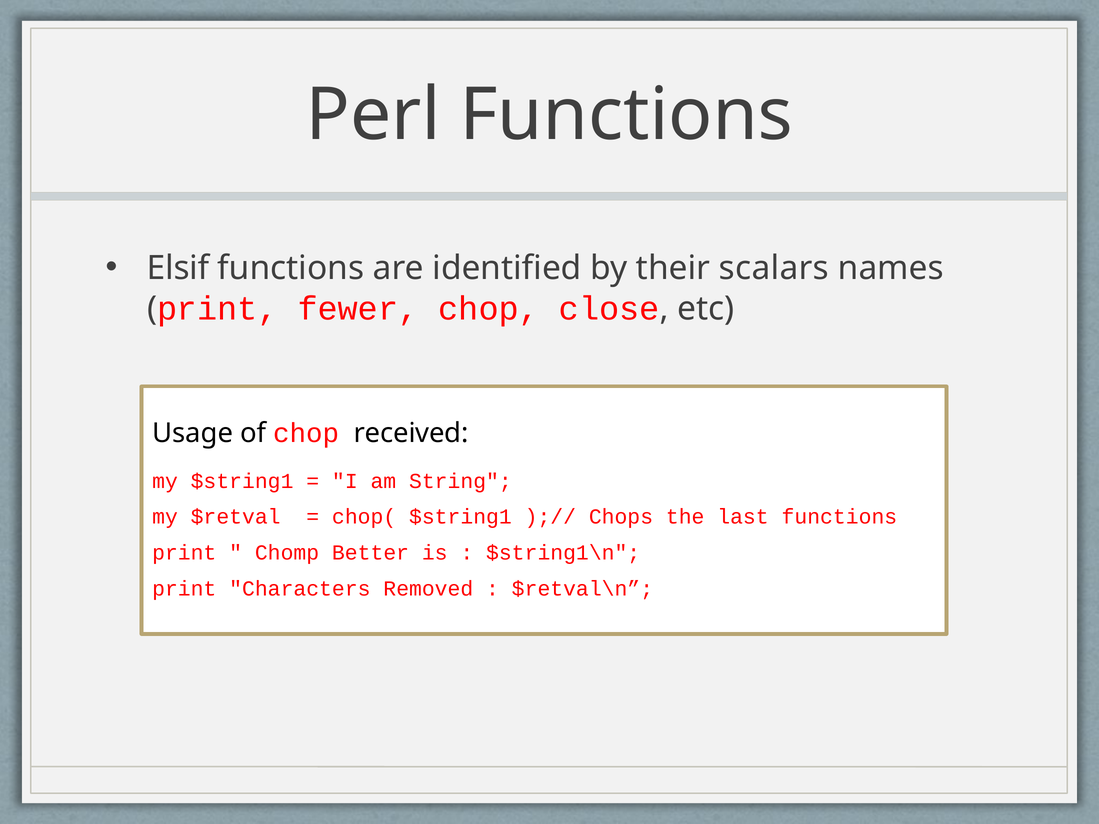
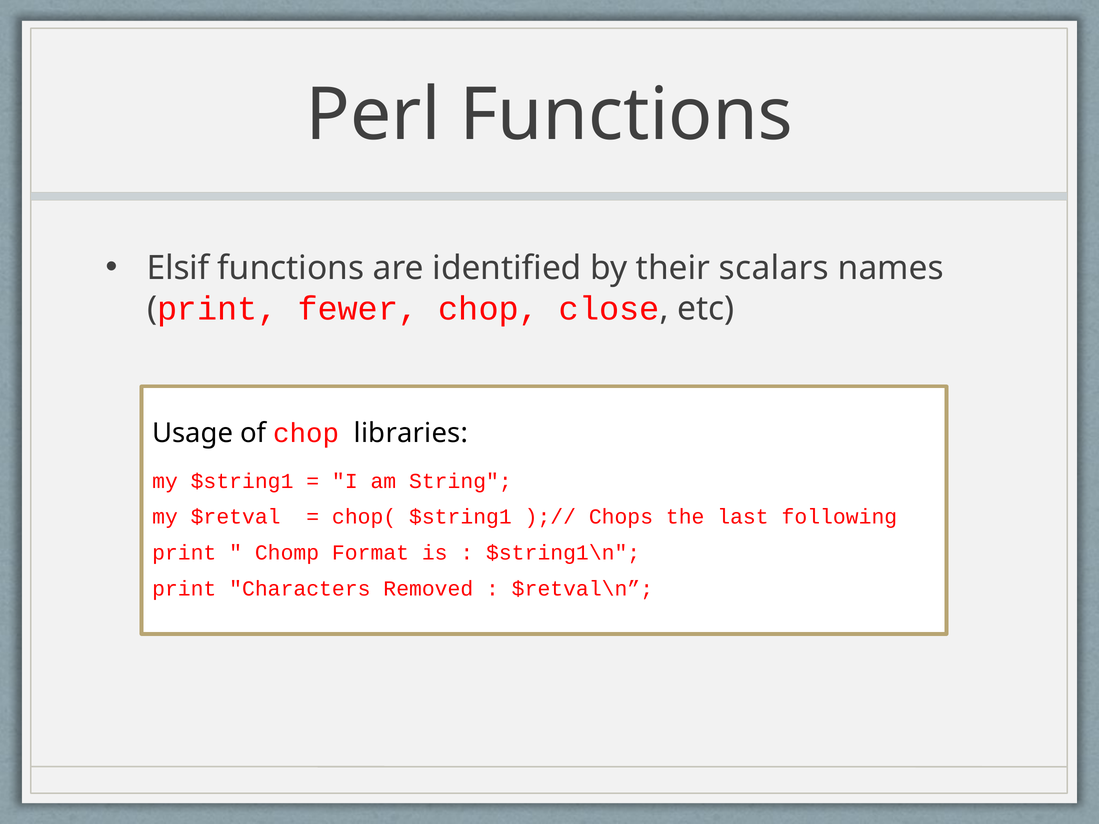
received: received -> libraries
last functions: functions -> following
Better: Better -> Format
